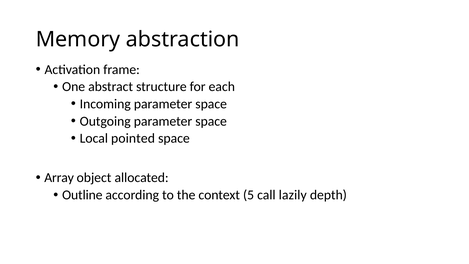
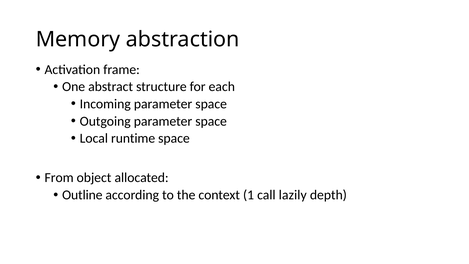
pointed: pointed -> runtime
Array: Array -> From
5: 5 -> 1
